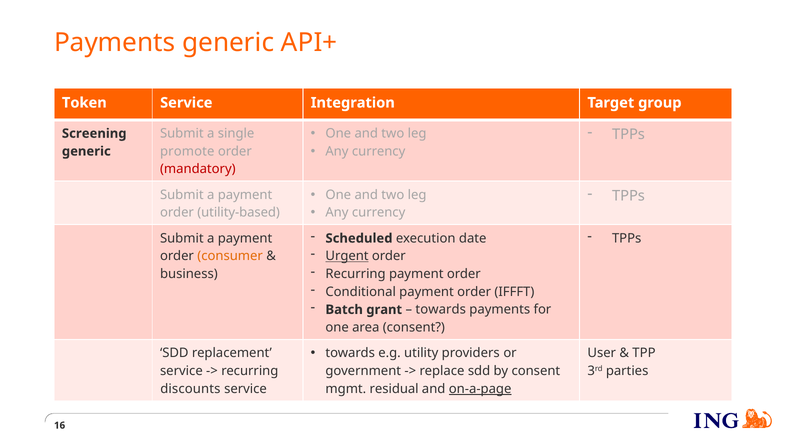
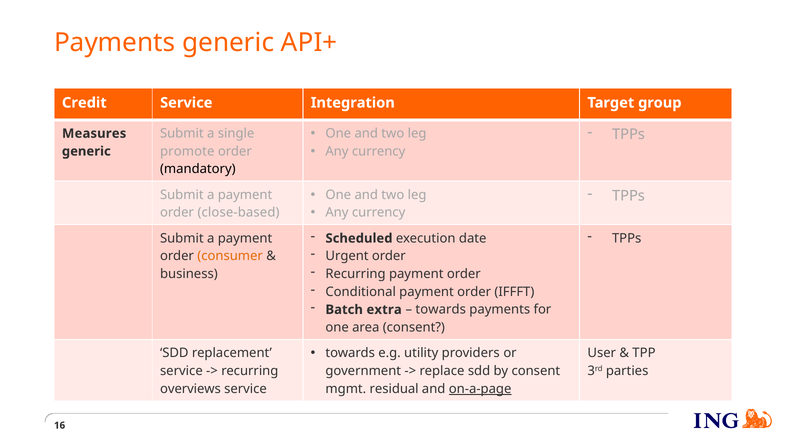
Token: Token -> Credit
Screening: Screening -> Measures
mandatory colour: red -> black
utility-based: utility-based -> close-based
Urgent underline: present -> none
grant: grant -> extra
discounts: discounts -> overviews
